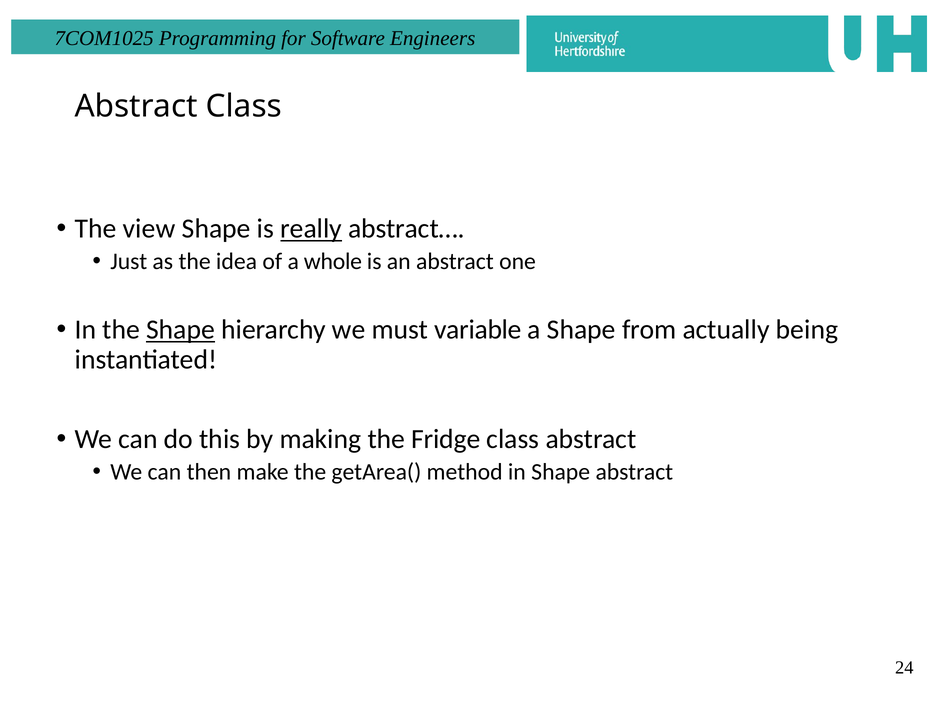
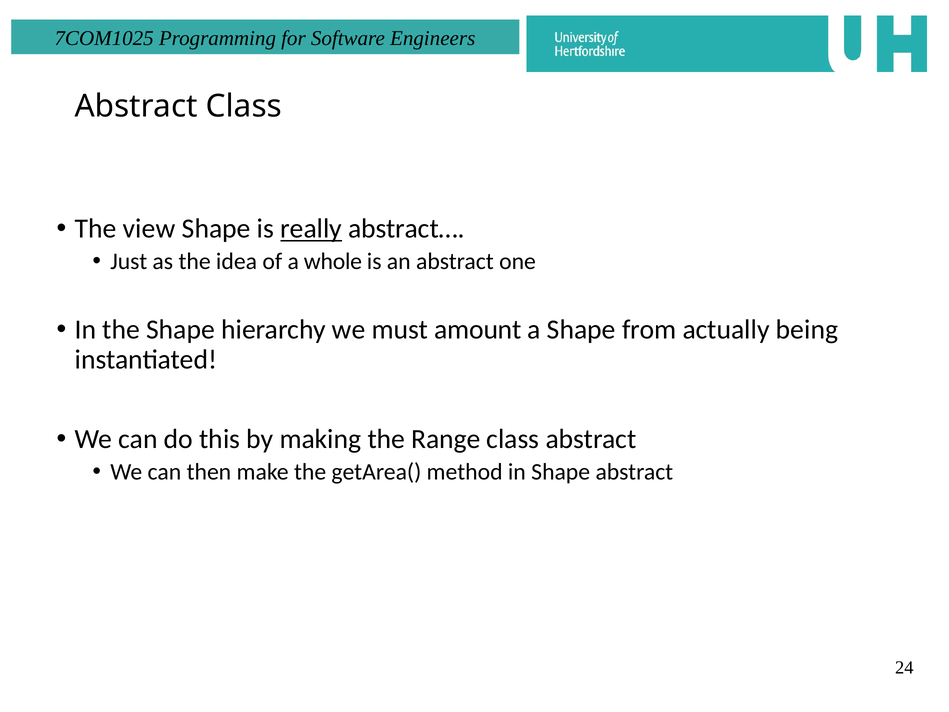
Shape at (181, 330) underline: present -> none
variable: variable -> amount
Fridge: Fridge -> Range
